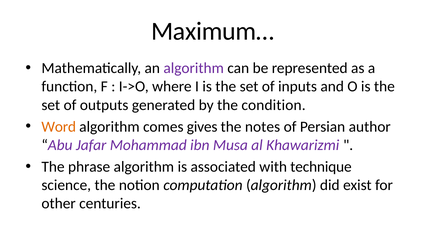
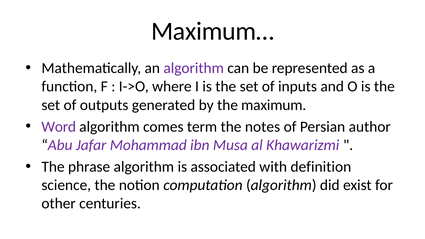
condition: condition -> maximum
Word colour: orange -> purple
gives: gives -> term
technique: technique -> definition
